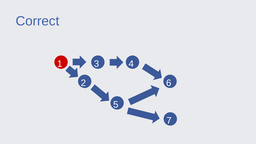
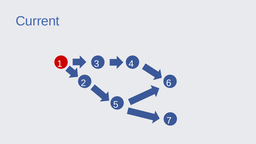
Correct: Correct -> Current
